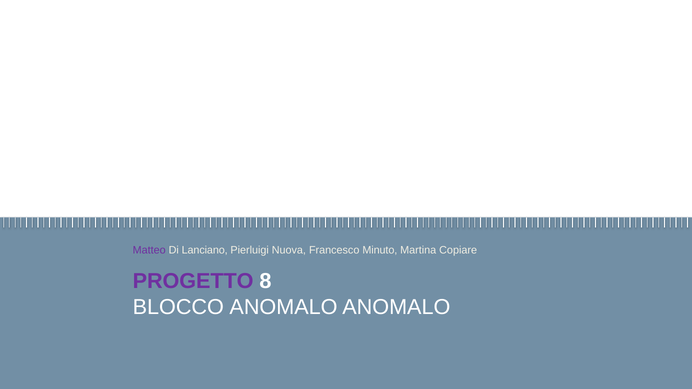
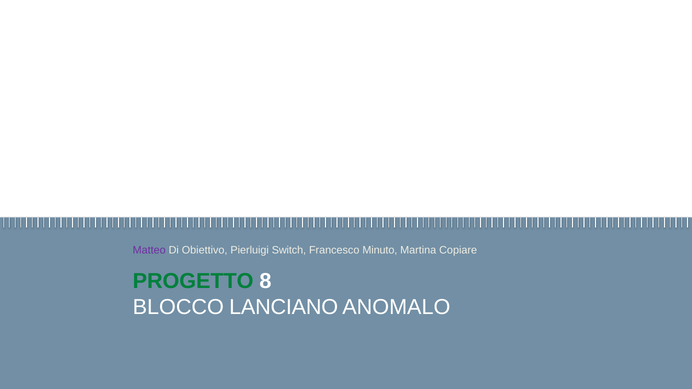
Lanciano: Lanciano -> Obiettivo
Nuova: Nuova -> Switch
PROGETTO colour: purple -> green
BLOCCO ANOMALO: ANOMALO -> LANCIANO
